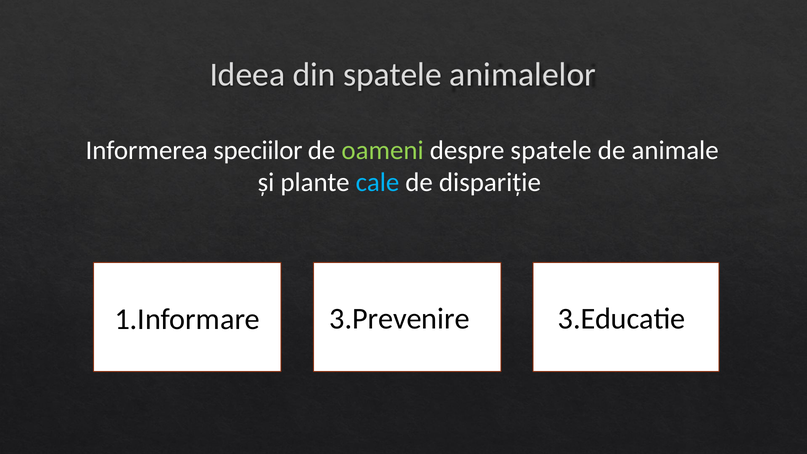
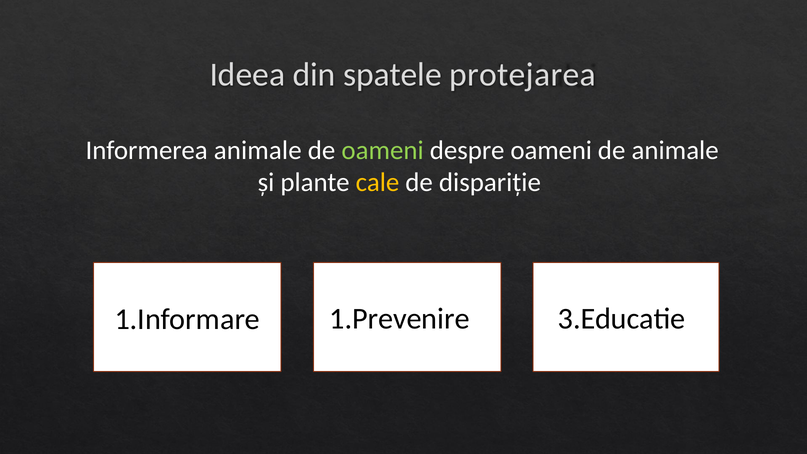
animalelor: animalelor -> protejarea
Informerea speciilor: speciilor -> animale
despre spatele: spatele -> oameni
cale colour: light blue -> yellow
3.Prevenire: 3.Prevenire -> 1.Prevenire
